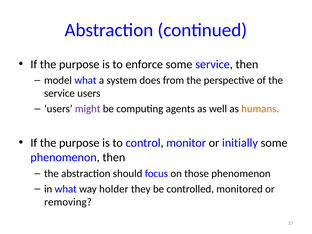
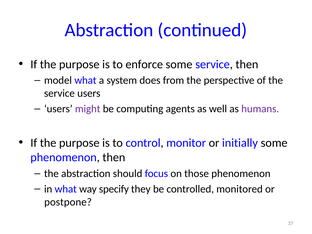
humans colour: orange -> purple
holder: holder -> specify
removing: removing -> postpone
